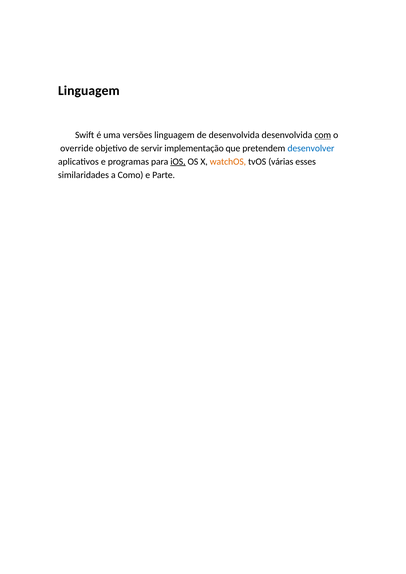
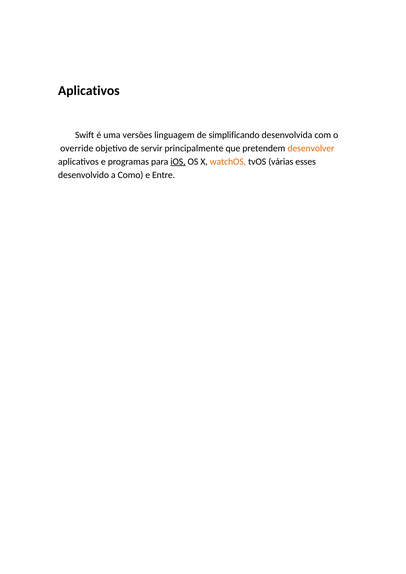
Linguagem at (89, 91): Linguagem -> Aplicativos
de desenvolvida: desenvolvida -> simplificando
com underline: present -> none
implementação: implementação -> principalmente
desenvolver colour: blue -> orange
similaridades: similaridades -> desenvolvido
Parte: Parte -> Entre
